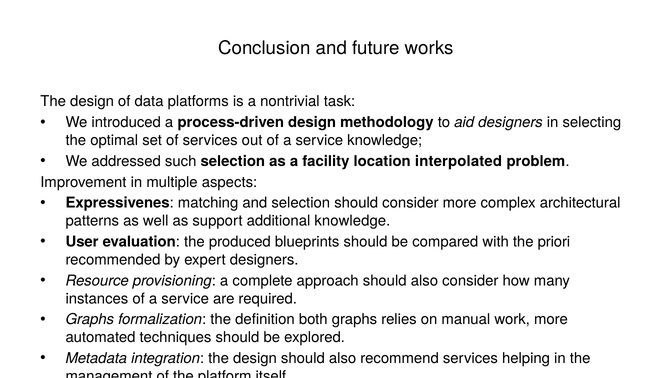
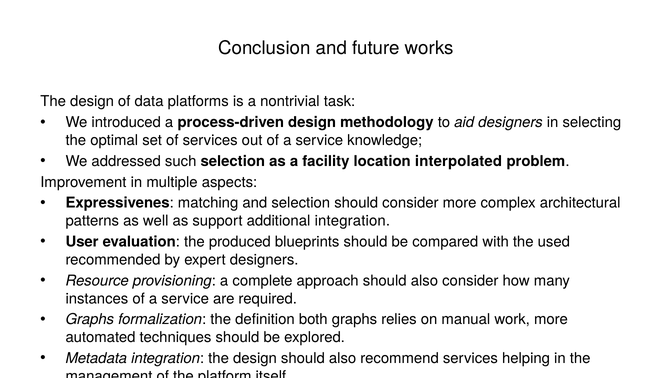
additional knowledge: knowledge -> integration
priori: priori -> used
